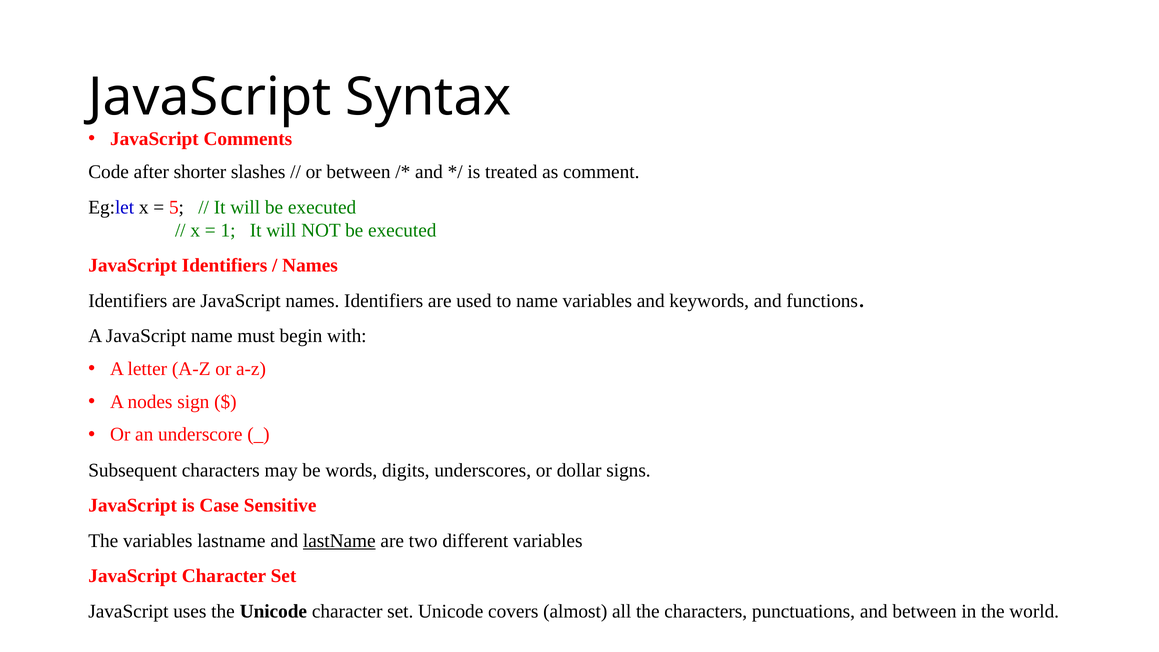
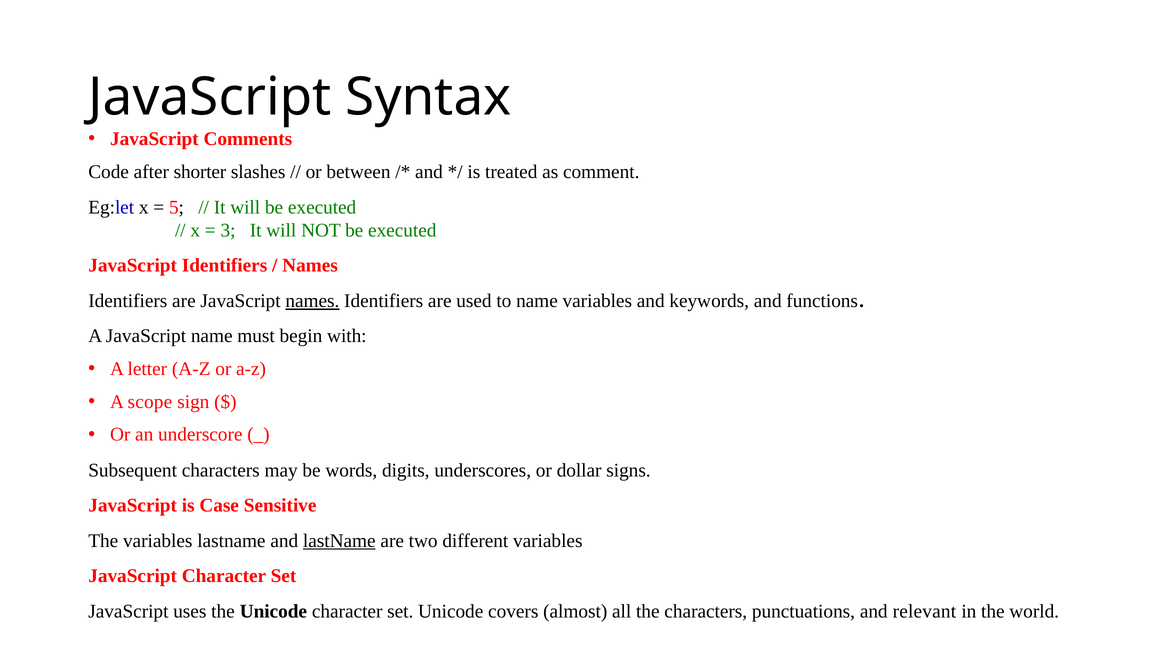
1: 1 -> 3
names at (312, 301) underline: none -> present
nodes: nodes -> scope
and between: between -> relevant
